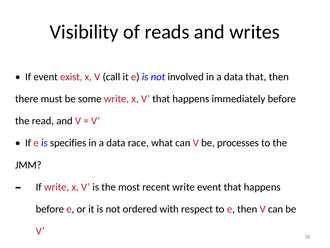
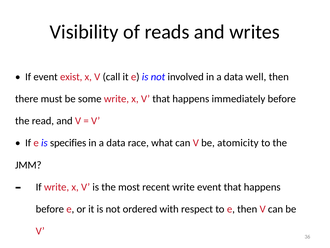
data that: that -> well
processes: processes -> atomicity
